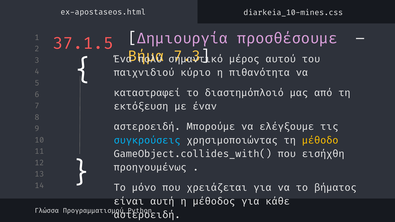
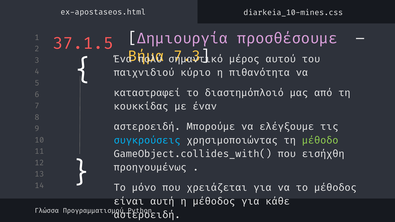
εκτόξευση: εκτόξευση -> κουκκίδας
μέθοδο colour: yellow -> light green
το βήματος: βήματος -> μέθοδος
